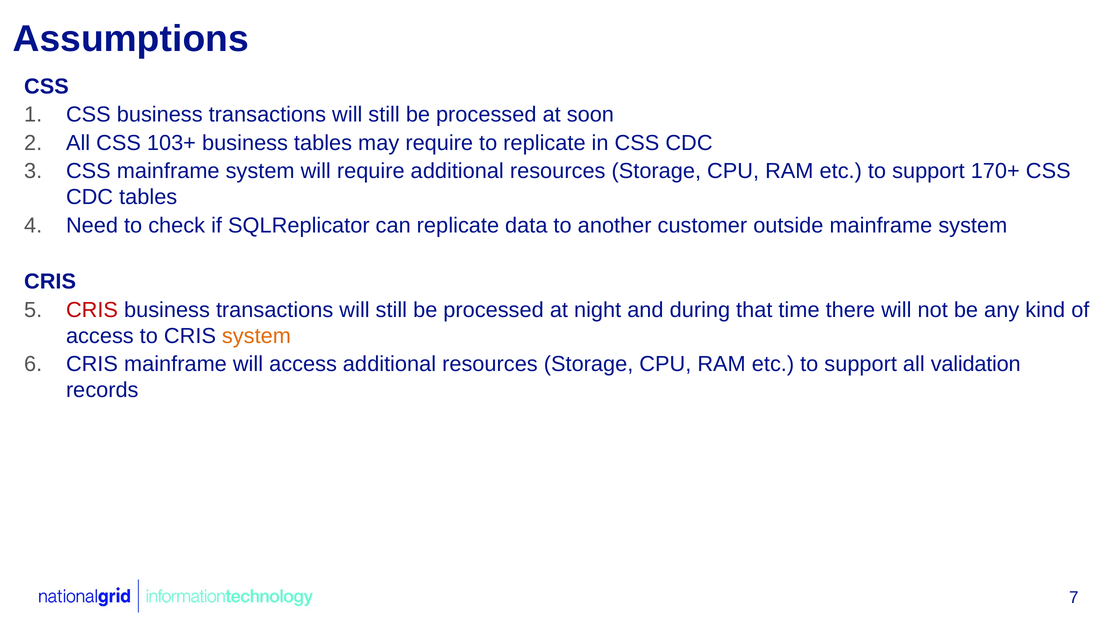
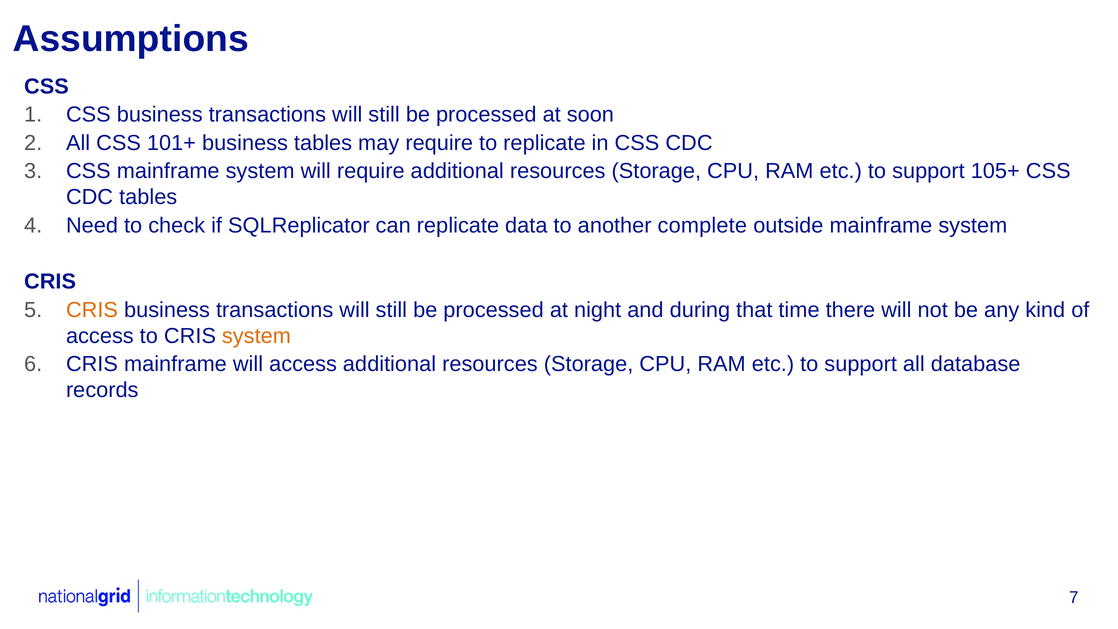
103+: 103+ -> 101+
170+: 170+ -> 105+
customer: customer -> complete
CRIS at (92, 310) colour: red -> orange
validation: validation -> database
